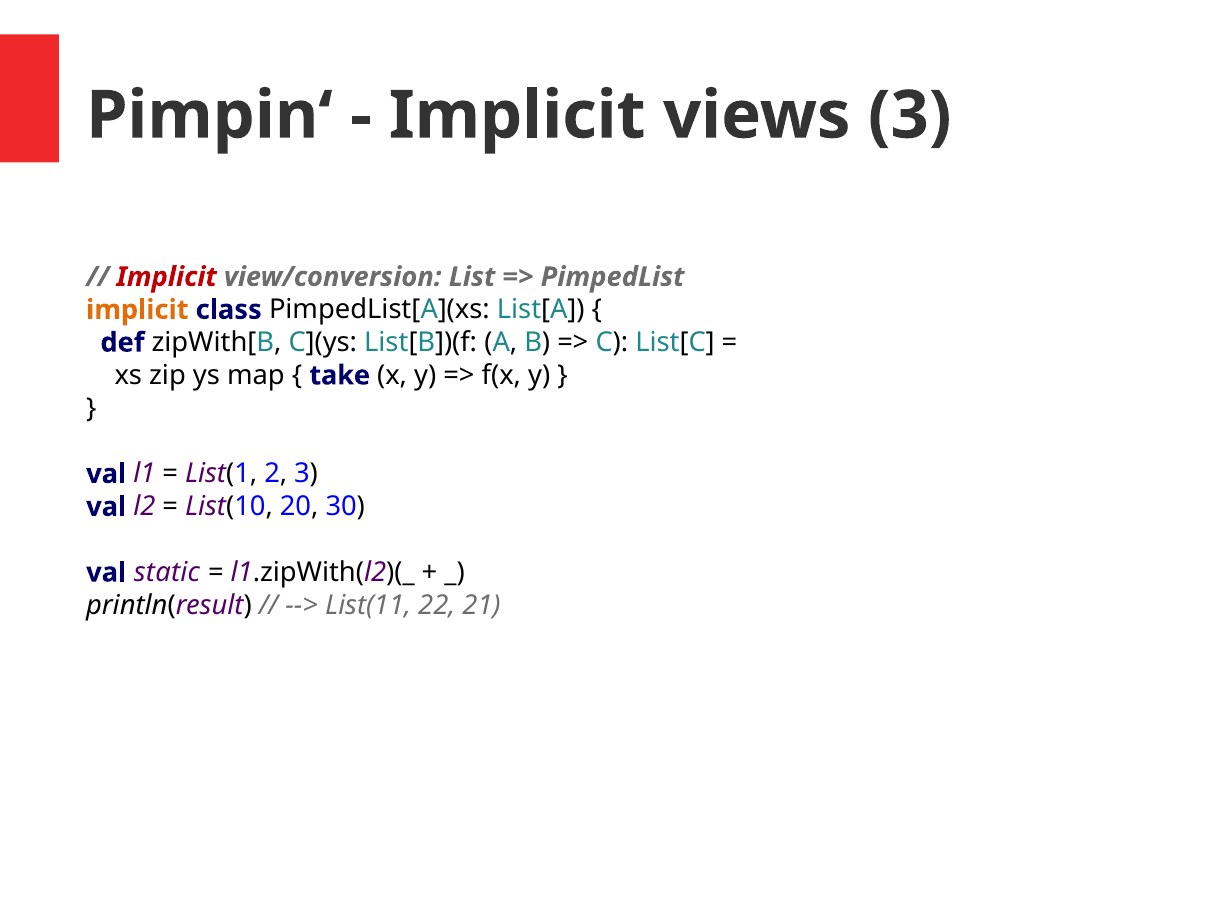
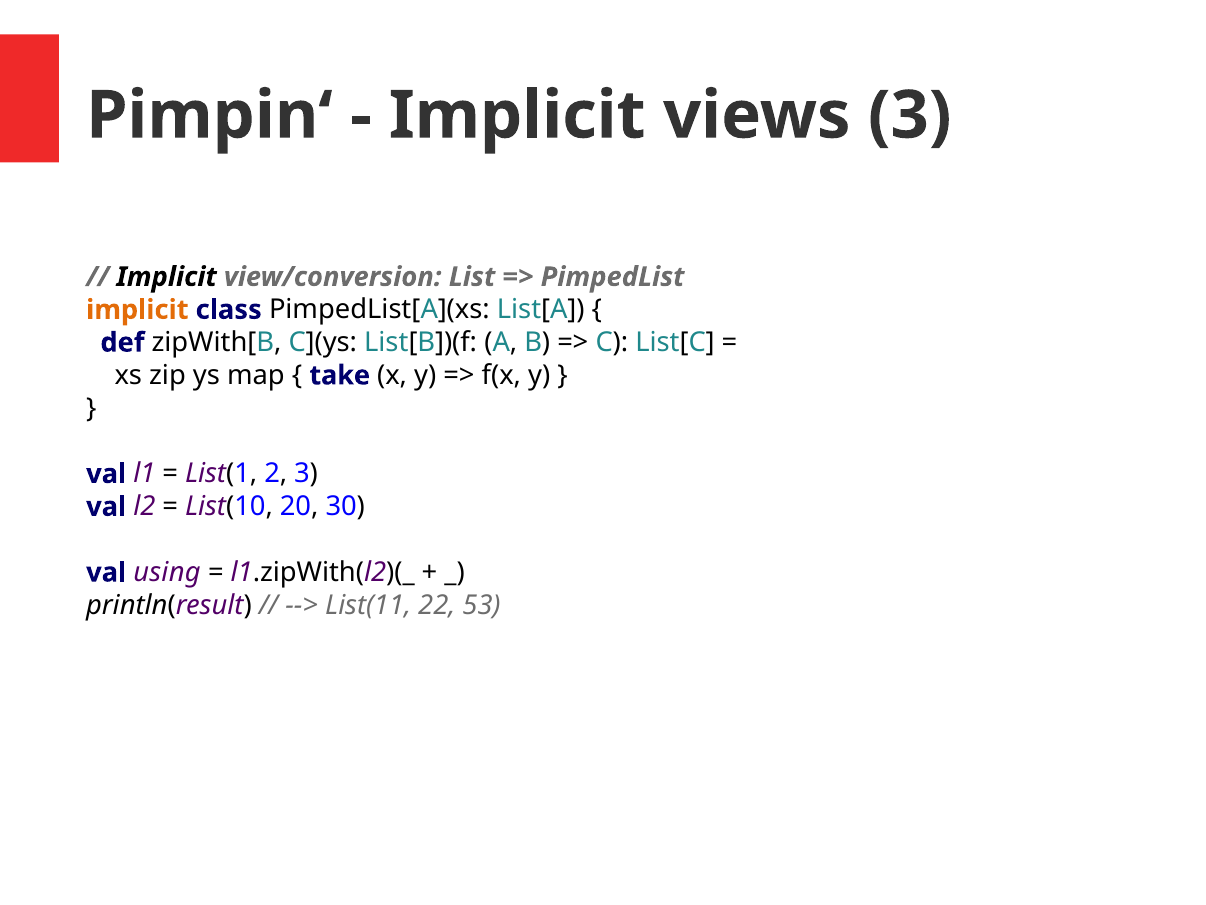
Implicit at (167, 277) colour: red -> black
static: static -> using
21: 21 -> 53
